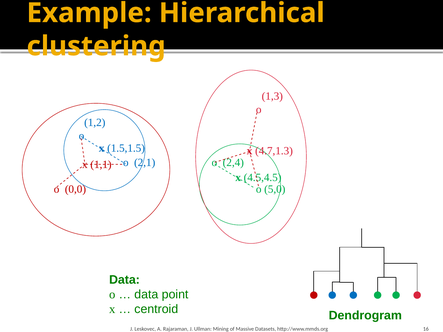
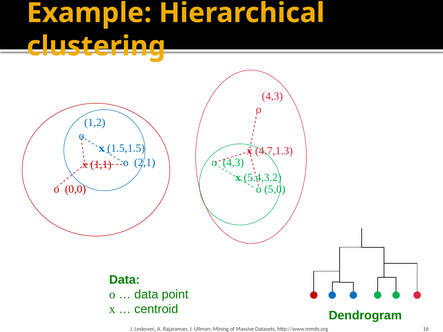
1,3 at (272, 96): 1,3 -> 4,3
o 2,4: 2,4 -> 4,3
4.5,4.5: 4.5,4.5 -> 5.4,3.2
